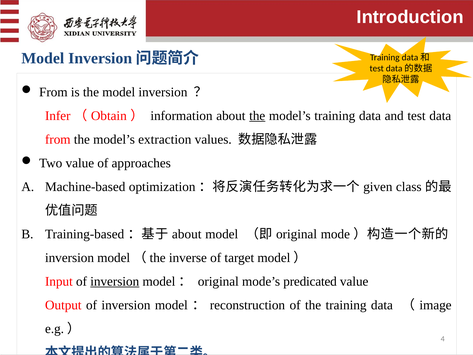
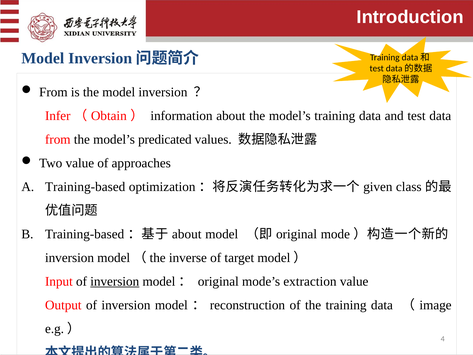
the at (257, 116) underline: present -> none
extraction: extraction -> predicated
Machine-based at (85, 187): Machine-based -> Training-based
predicated: predicated -> extraction
